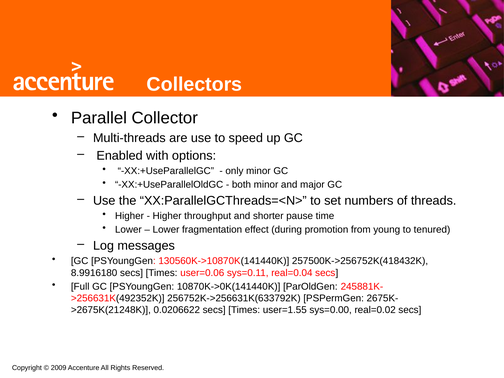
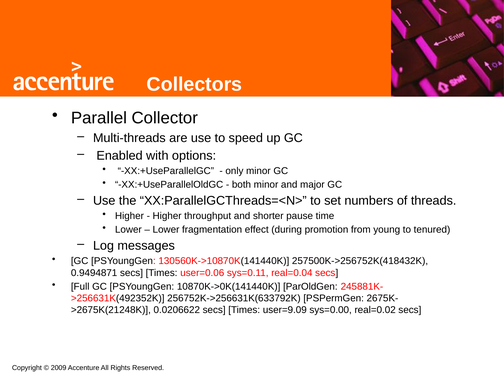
8.9916180: 8.9916180 -> 0.9494871
user=1.55: user=1.55 -> user=9.09
